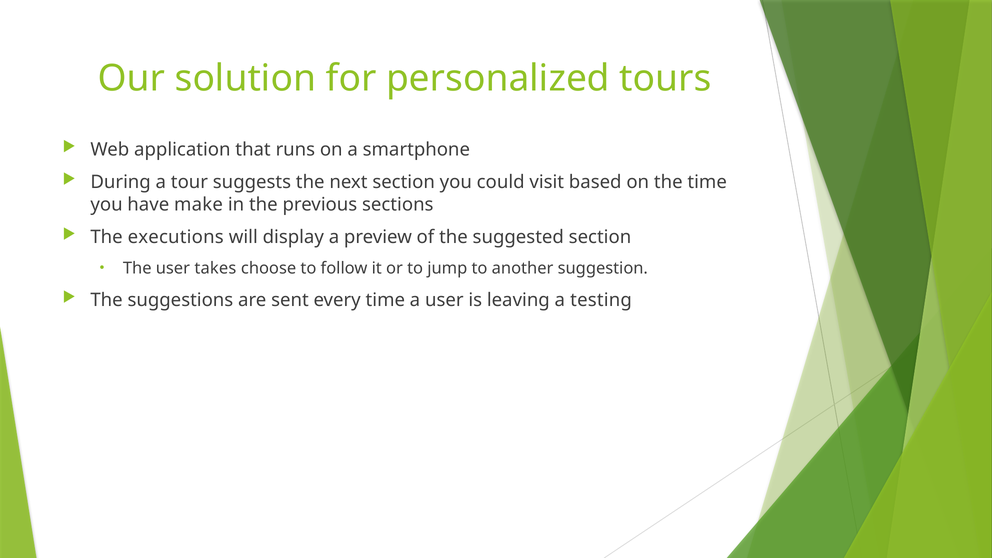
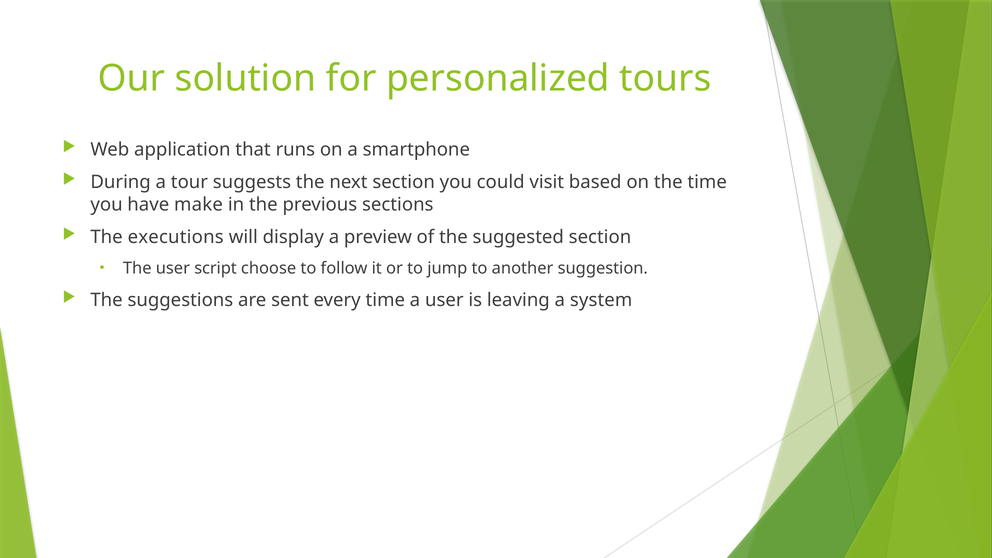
takes: takes -> script
testing: testing -> system
